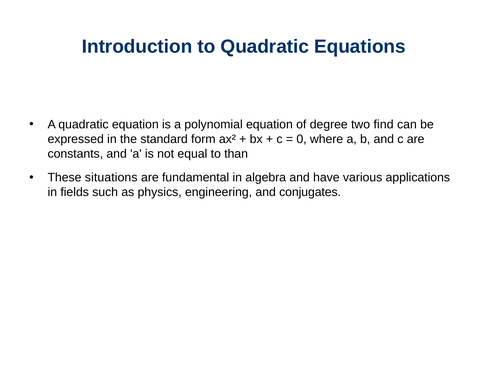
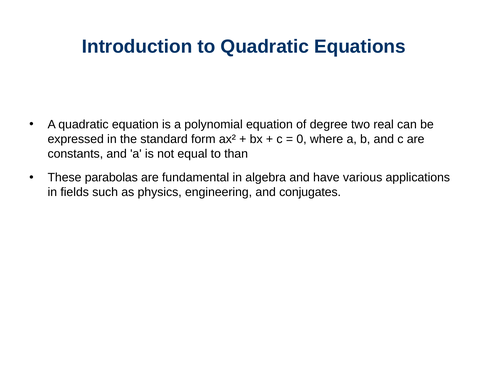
find: find -> real
situations: situations -> parabolas
